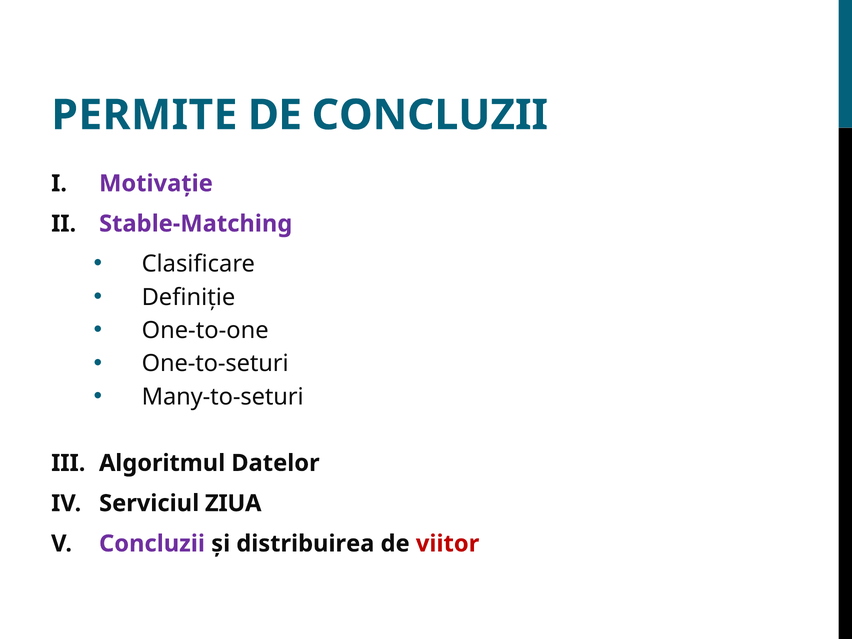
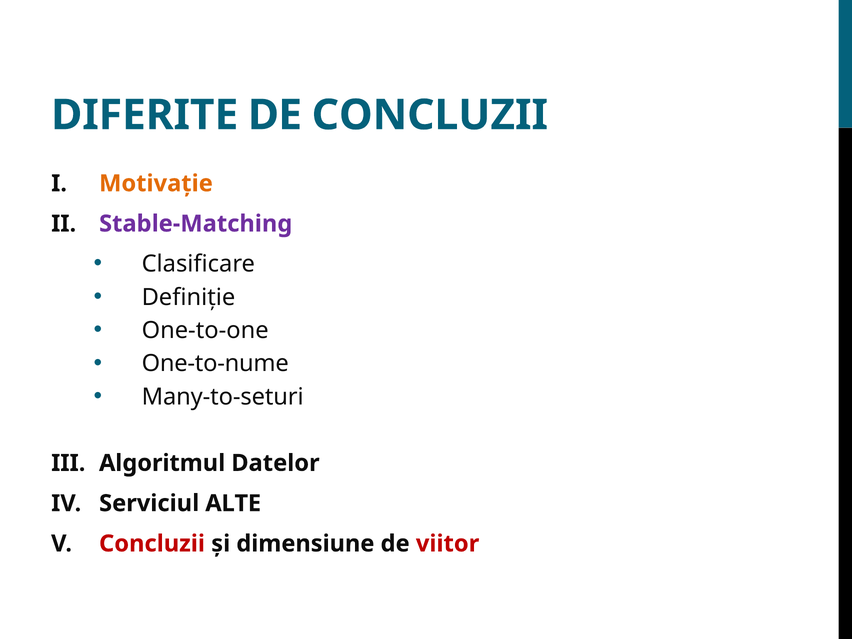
PERMITE: PERMITE -> DIFERITE
Motivație colour: purple -> orange
One-to-seturi: One-to-seturi -> One-to-nume
ZIUA: ZIUA -> ALTE
Concluzii at (152, 544) colour: purple -> red
distribuirea: distribuirea -> dimensiune
